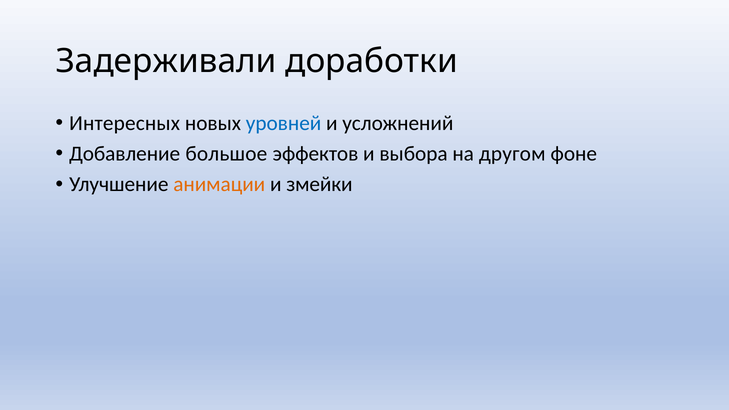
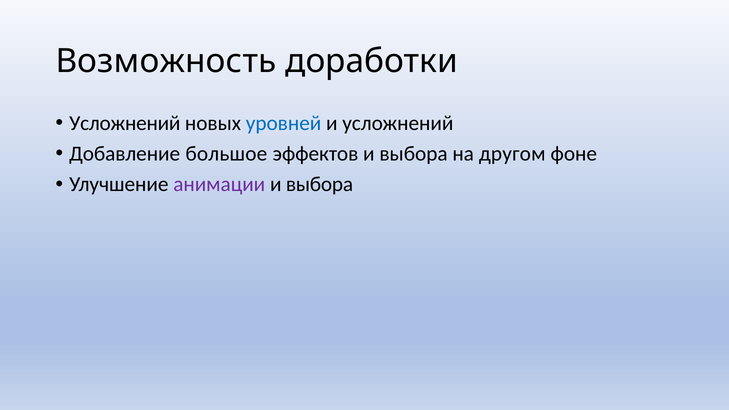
Задерживали: Задерживали -> Возможность
Интересных at (125, 123): Интересных -> Усложнений
анимации colour: orange -> purple
змейки at (319, 184): змейки -> выбора
